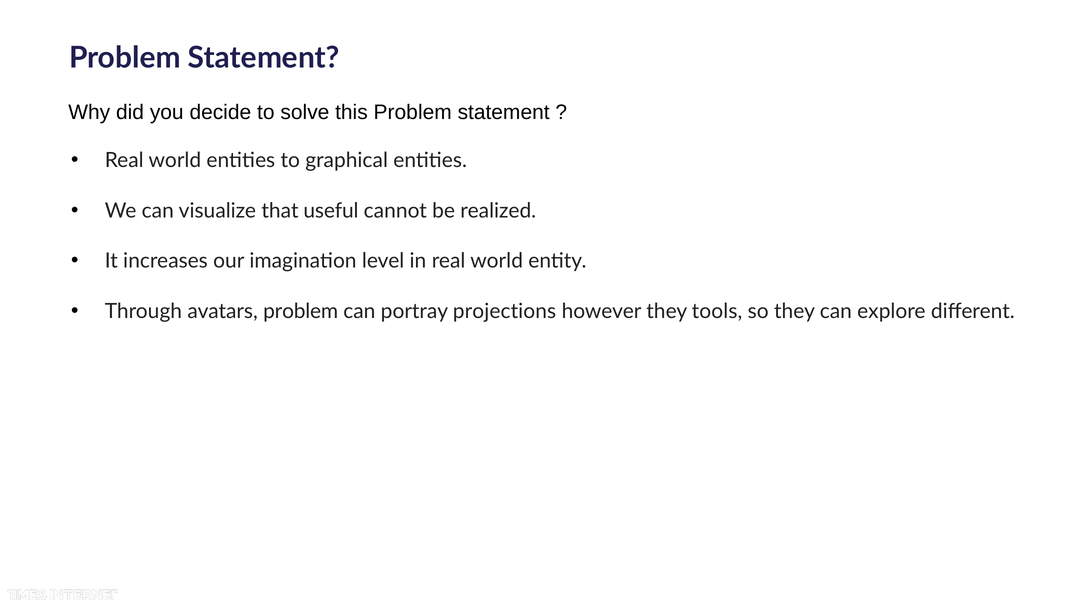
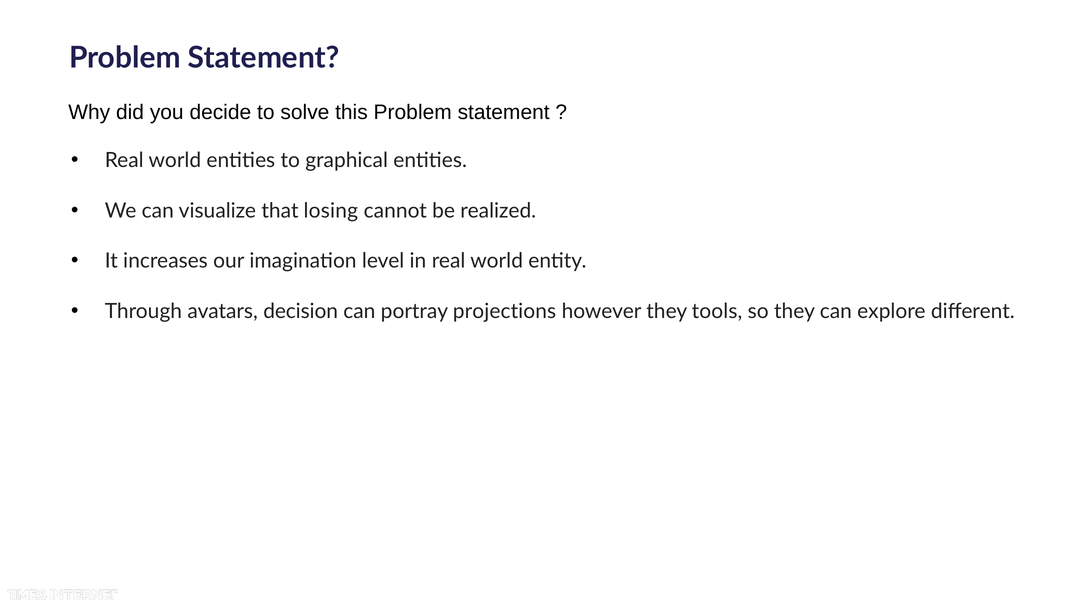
useful: useful -> losing
avatars problem: problem -> decision
